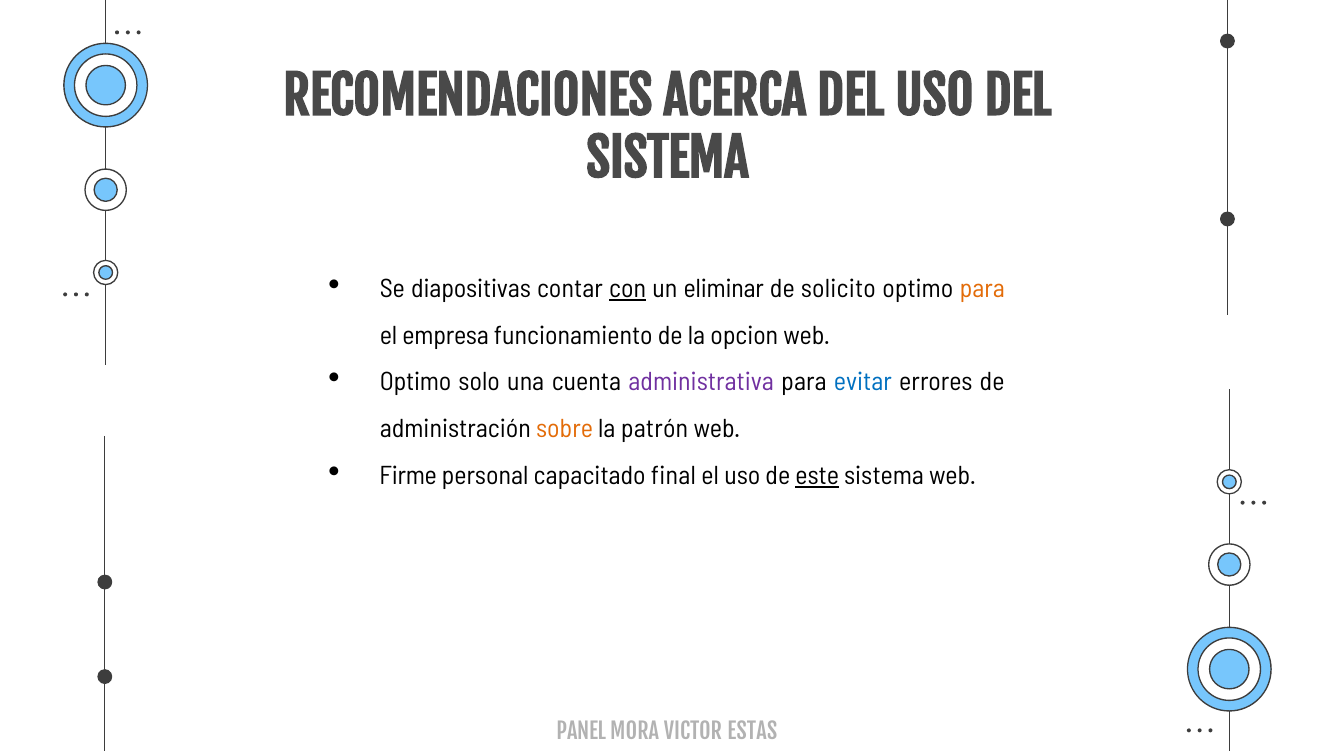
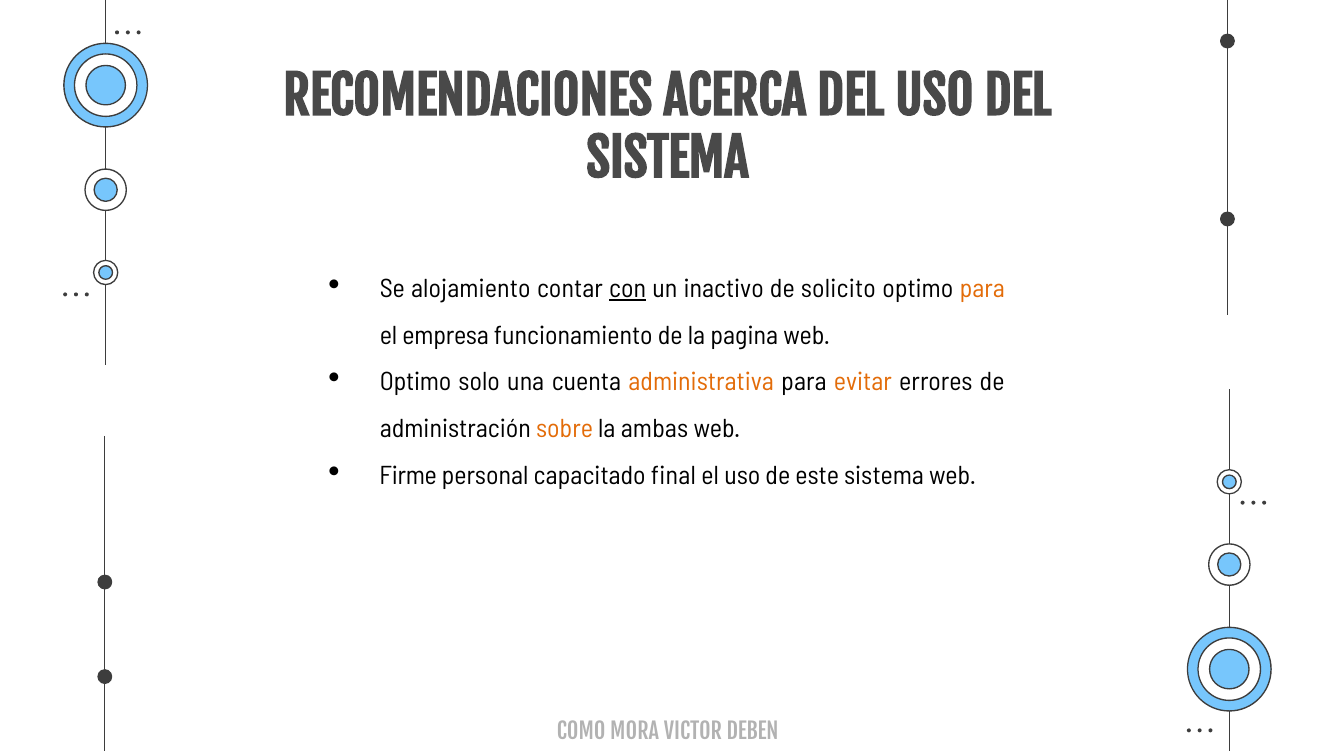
diapositivas: diapositivas -> alojamiento
eliminar: eliminar -> inactivo
opcion: opcion -> pagina
administrativa colour: purple -> orange
evitar colour: blue -> orange
patrón: patrón -> ambas
este underline: present -> none
PANEL: PANEL -> COMO
ESTAS: ESTAS -> DEBEN
